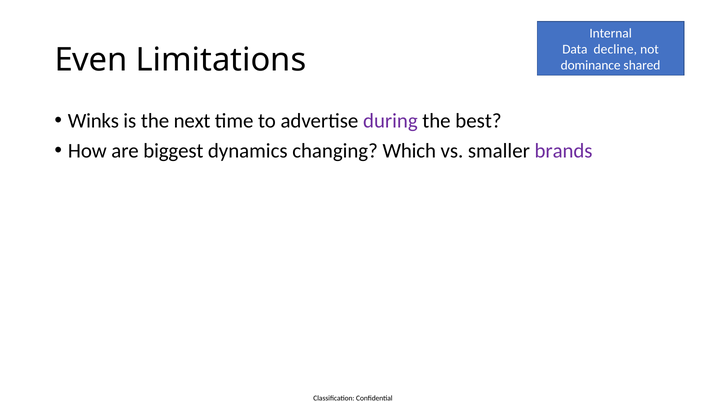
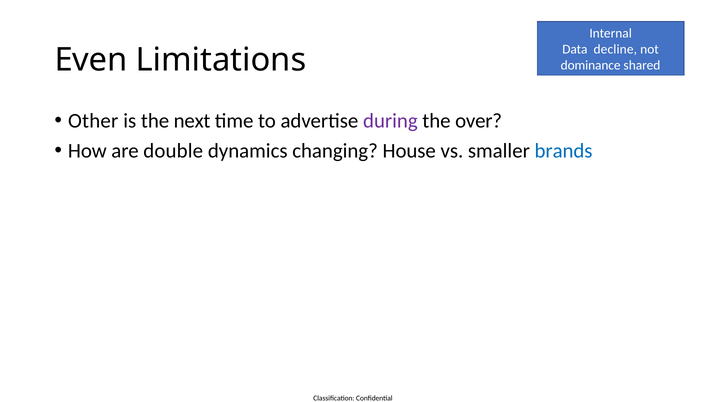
Winks: Winks -> Other
best: best -> over
biggest: biggest -> double
Which: Which -> House
brands colour: purple -> blue
